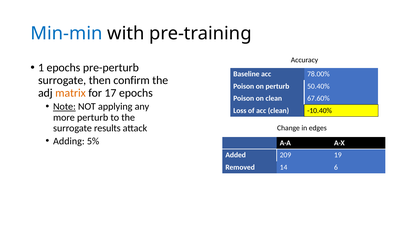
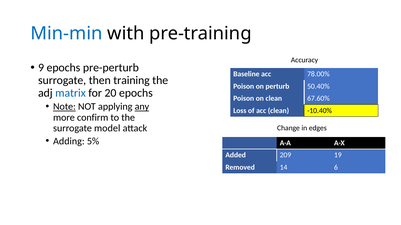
1: 1 -> 9
confirm: confirm -> training
matrix colour: orange -> blue
17: 17 -> 20
any underline: none -> present
more perturb: perturb -> confirm
results: results -> model
